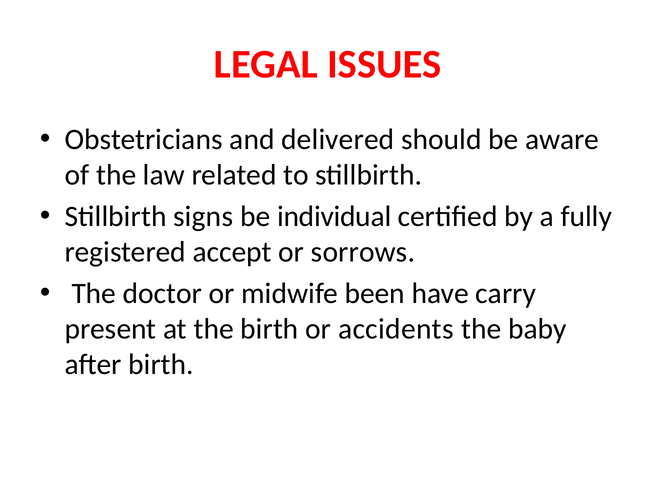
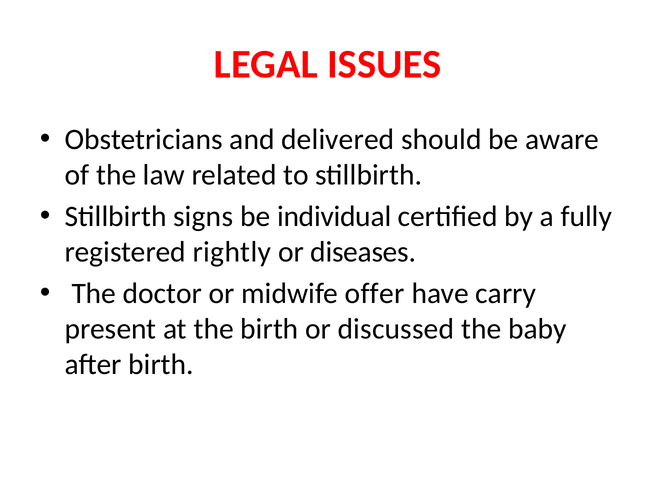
accept: accept -> rightly
sorrows: sorrows -> diseases
been: been -> offer
accidents: accidents -> discussed
